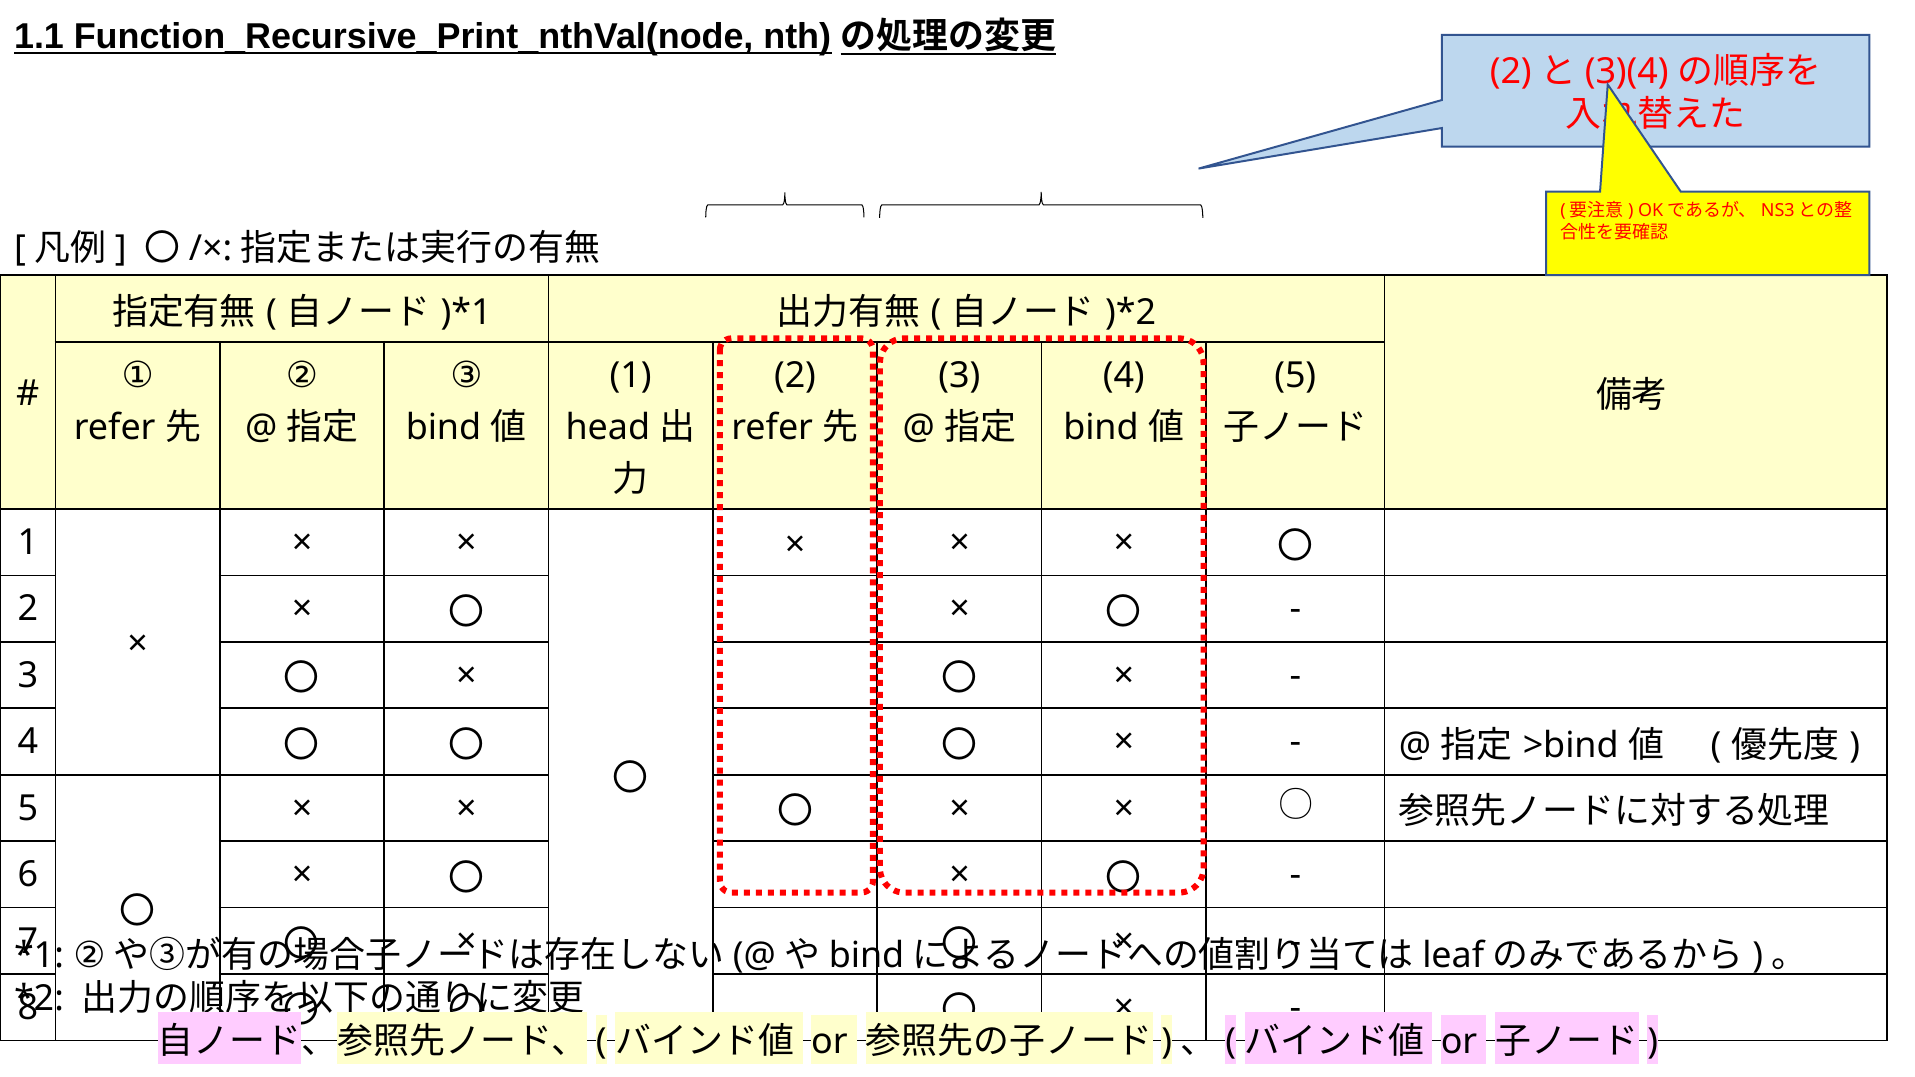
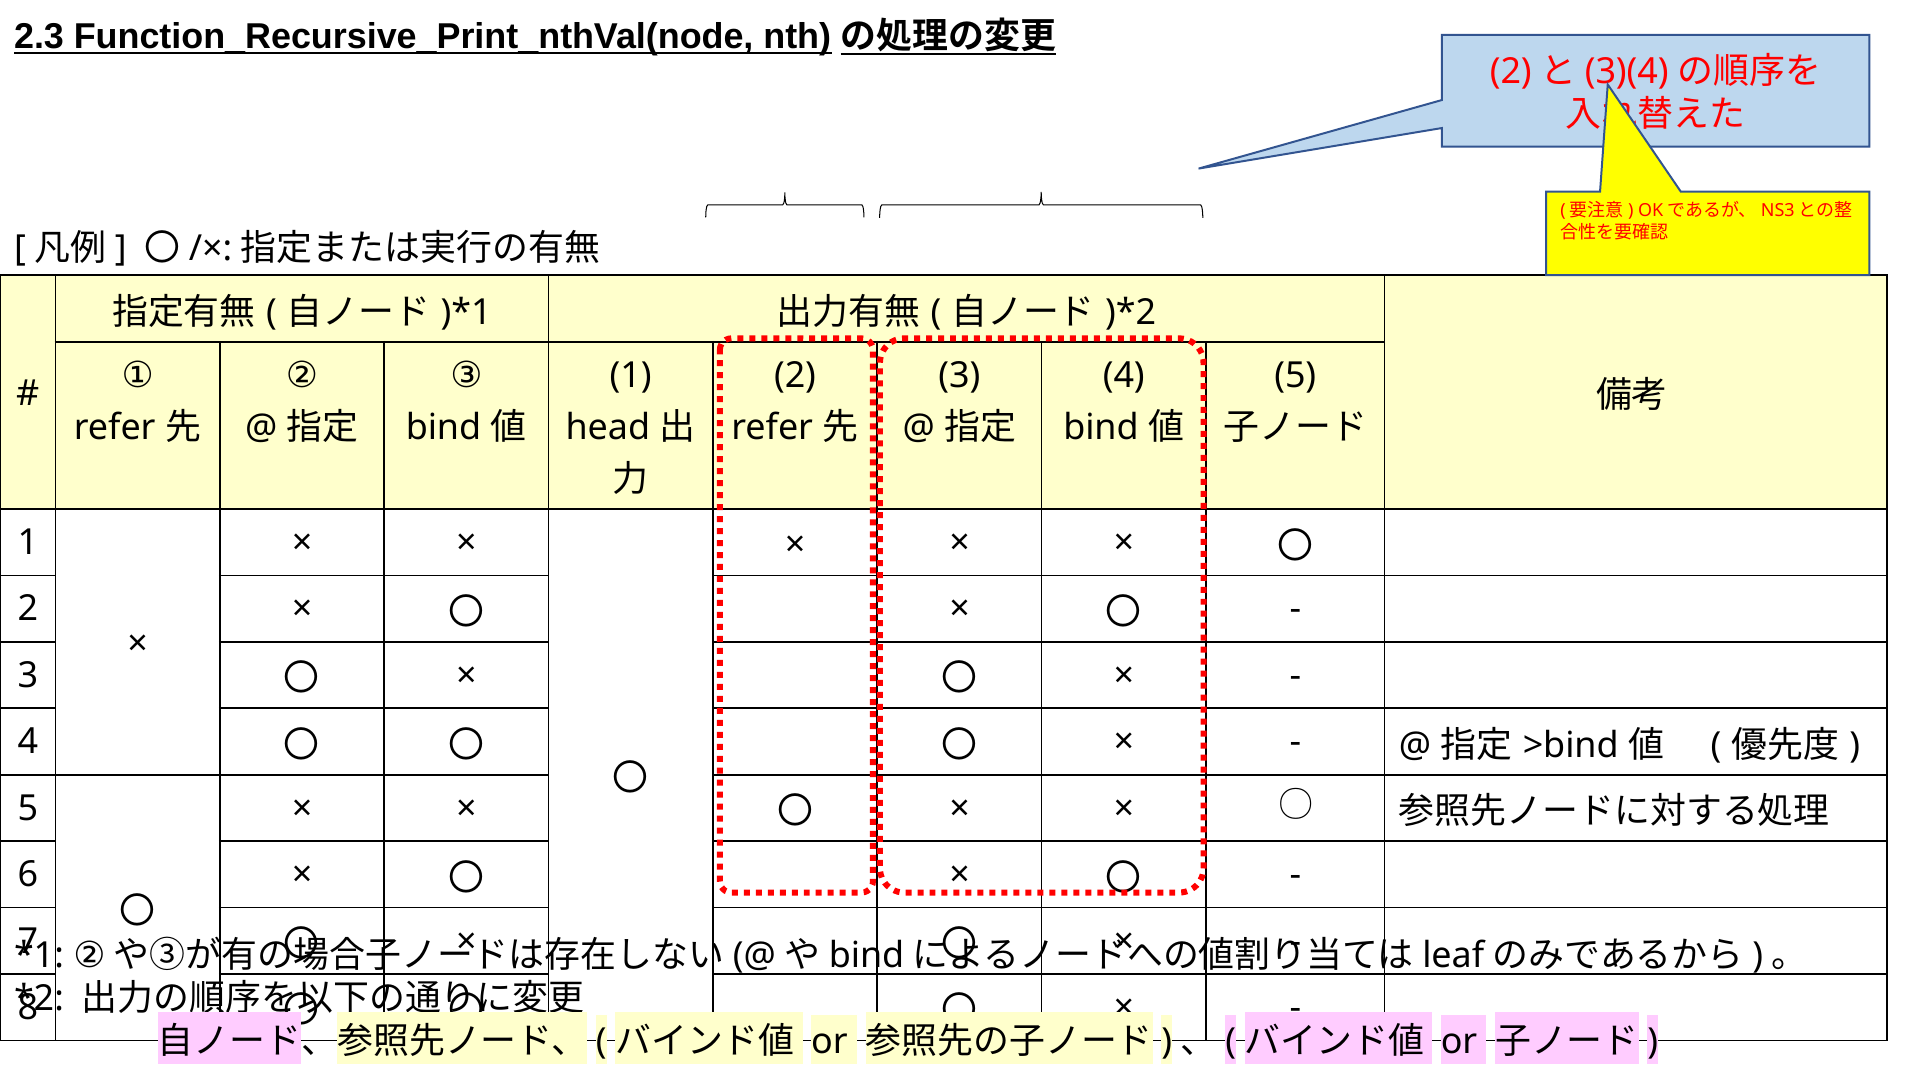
1.1: 1.1 -> 2.3
